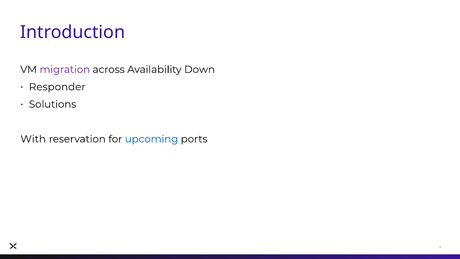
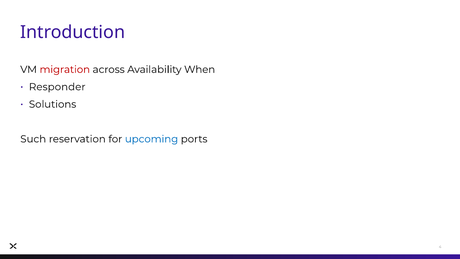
migration colour: purple -> red
Down: Down -> When
With: With -> Such
